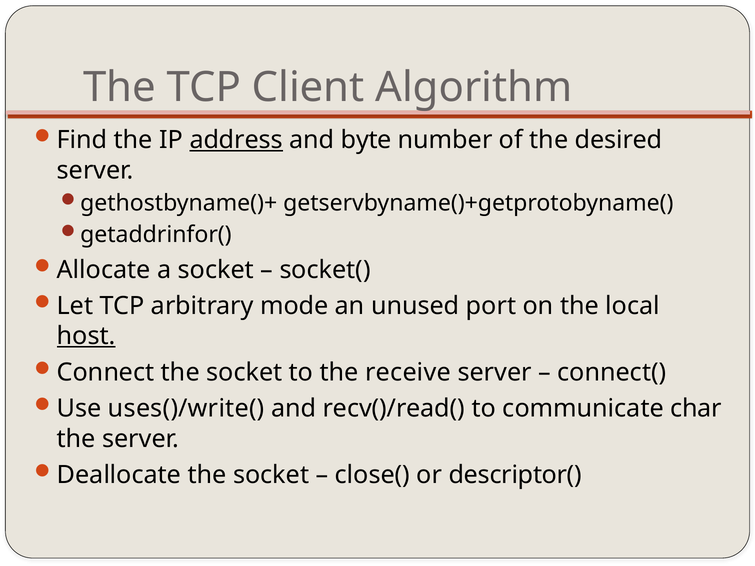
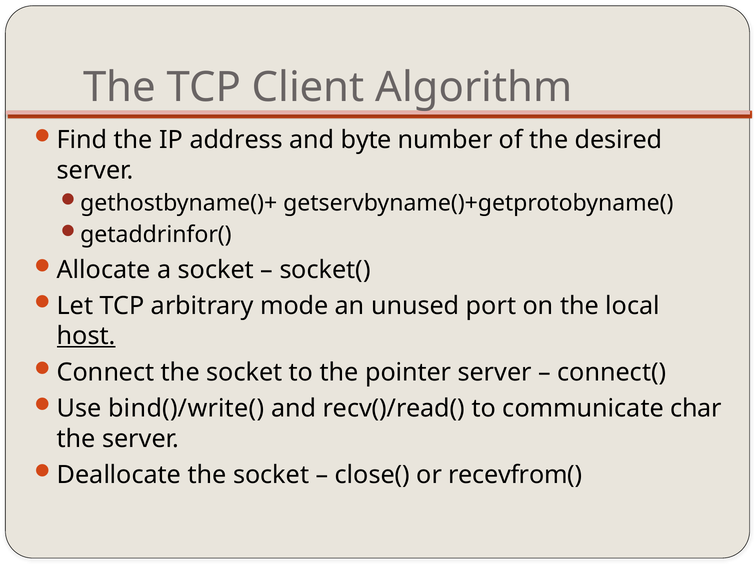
address underline: present -> none
receive: receive -> pointer
uses()/write(: uses()/write( -> bind()/write(
descriptor(: descriptor( -> recevfrom(
